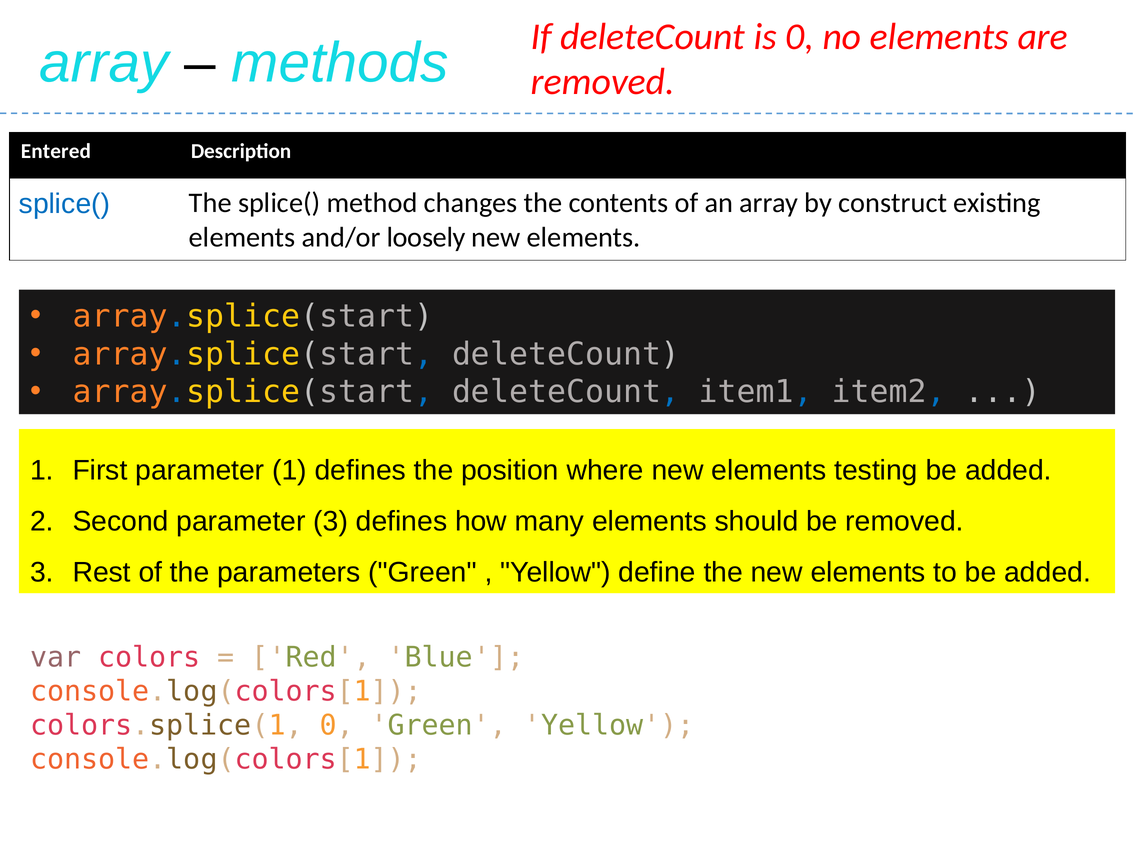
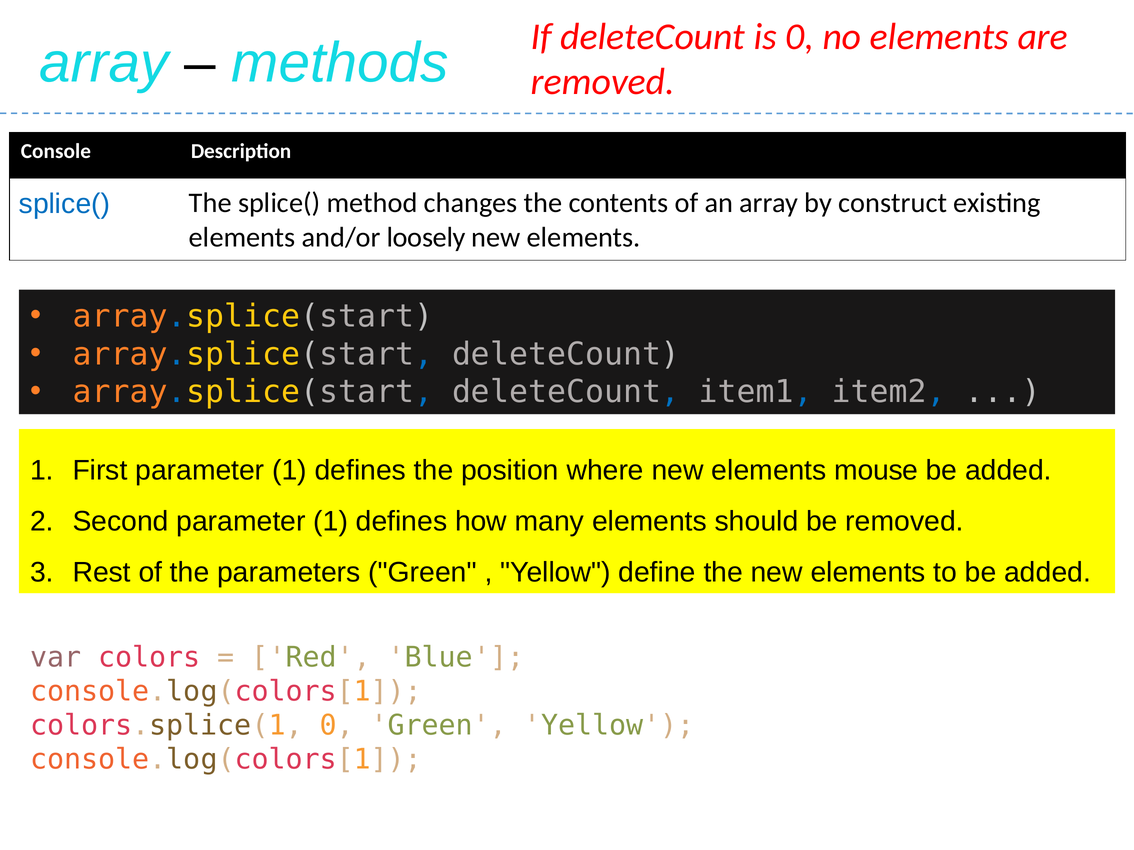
Entered: Entered -> Console
testing: testing -> mouse
Second parameter 3: 3 -> 1
